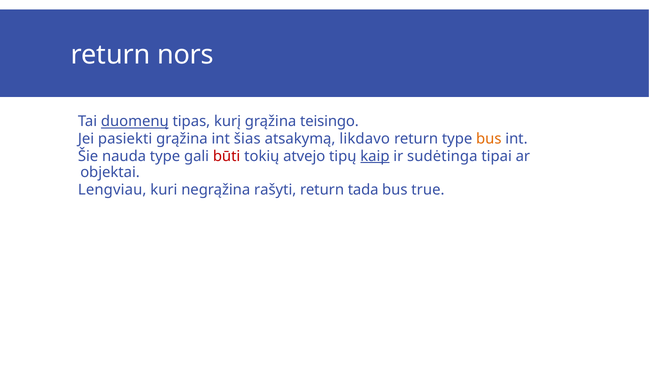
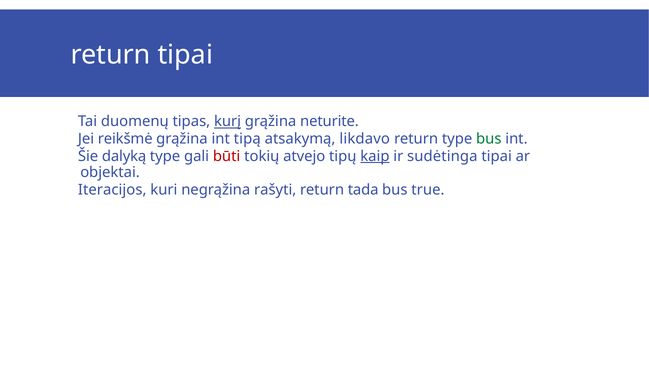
return nors: nors -> tipai
duomenų underline: present -> none
kurį underline: none -> present
teisingo: teisingo -> neturite
pasiekti: pasiekti -> reikšmė
šias: šias -> tipą
bus at (489, 139) colour: orange -> green
nauda: nauda -> dalyką
Lengviau: Lengviau -> Iteracijos
